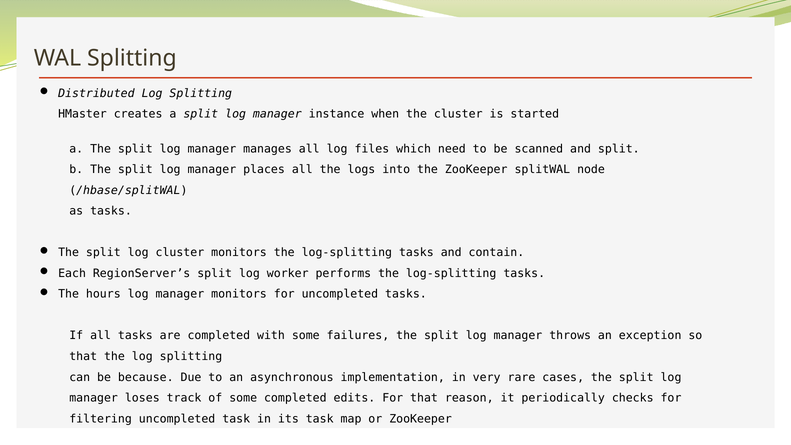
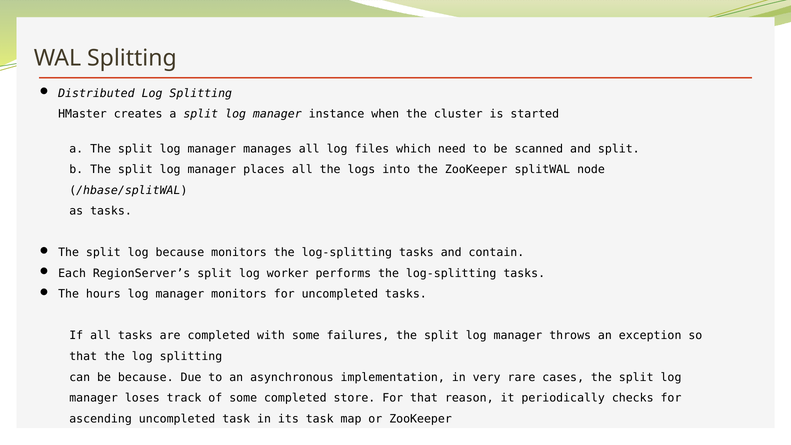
log cluster: cluster -> because
edits: edits -> store
filtering: filtering -> ascending
